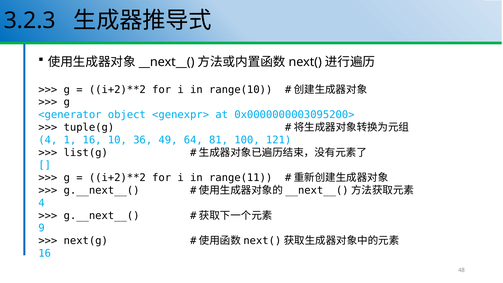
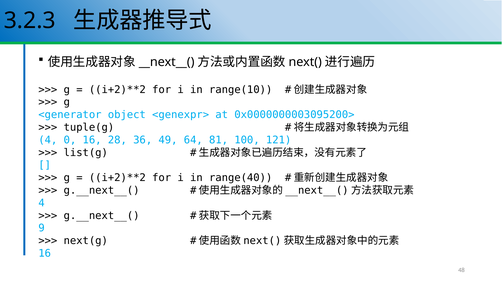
1: 1 -> 0
10: 10 -> 28
range(11: range(11 -> range(40
